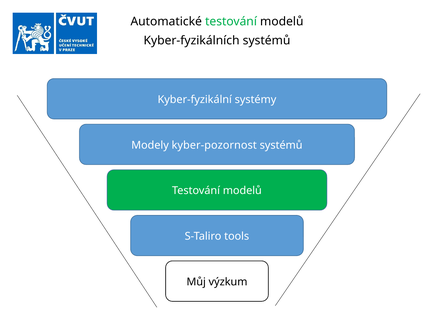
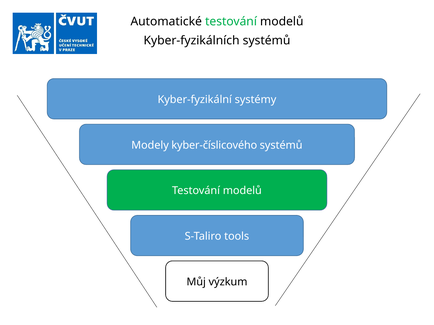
kyber-pozornost: kyber-pozornost -> kyber-číslicového
